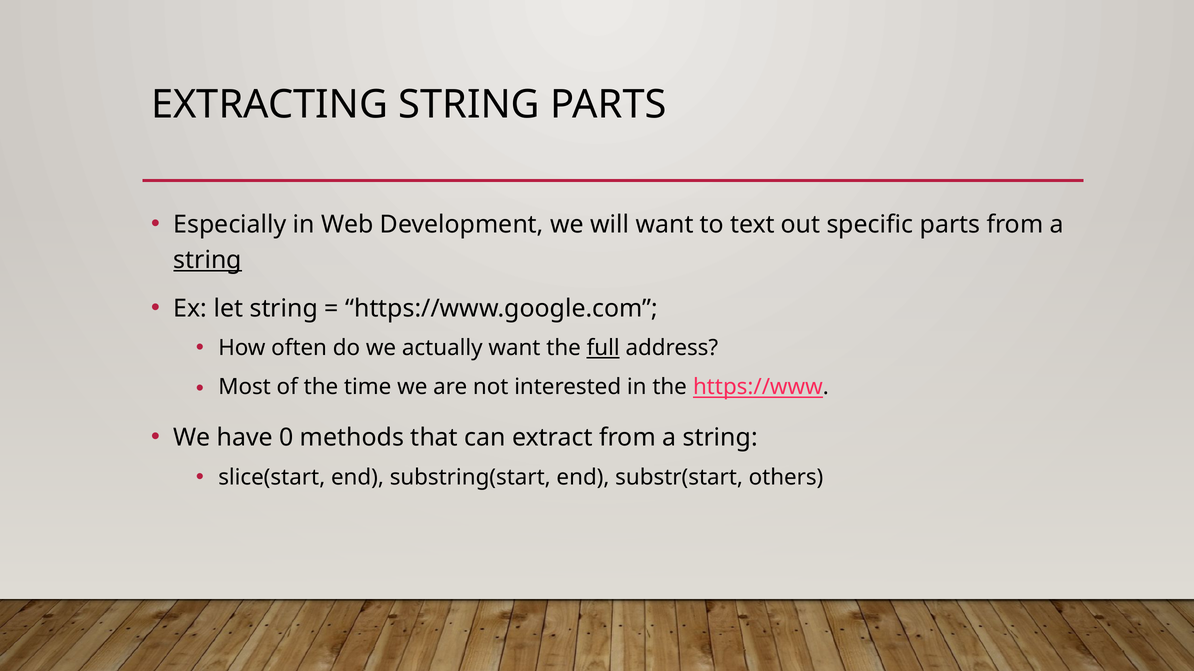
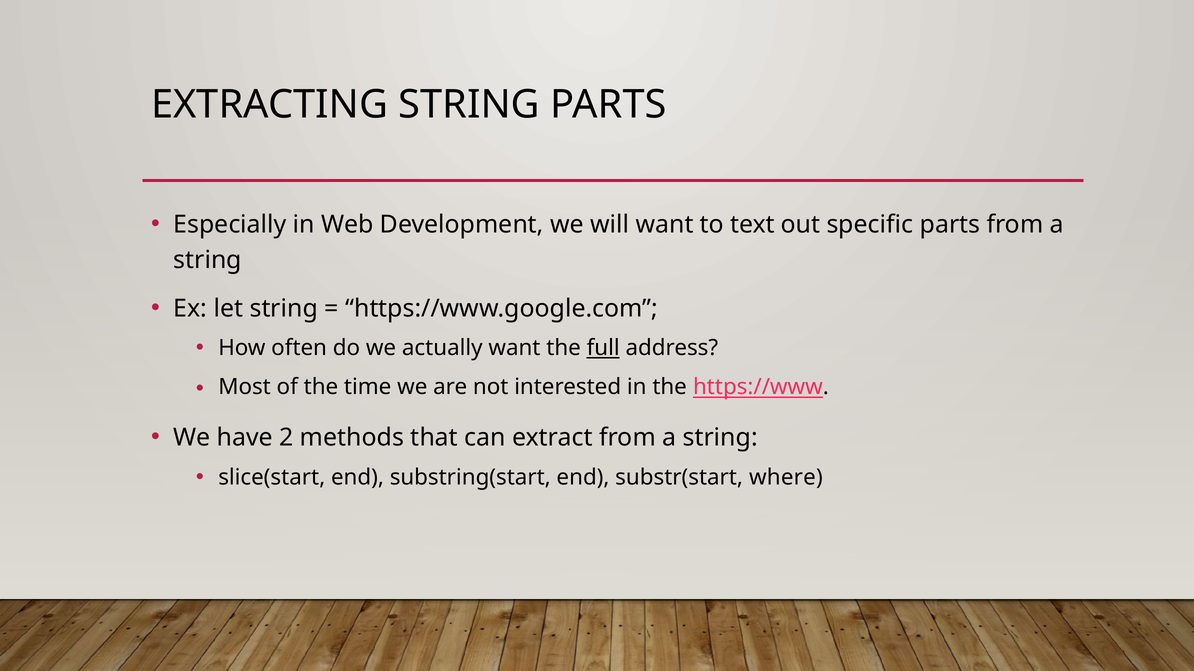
string at (208, 260) underline: present -> none
0: 0 -> 2
others: others -> where
